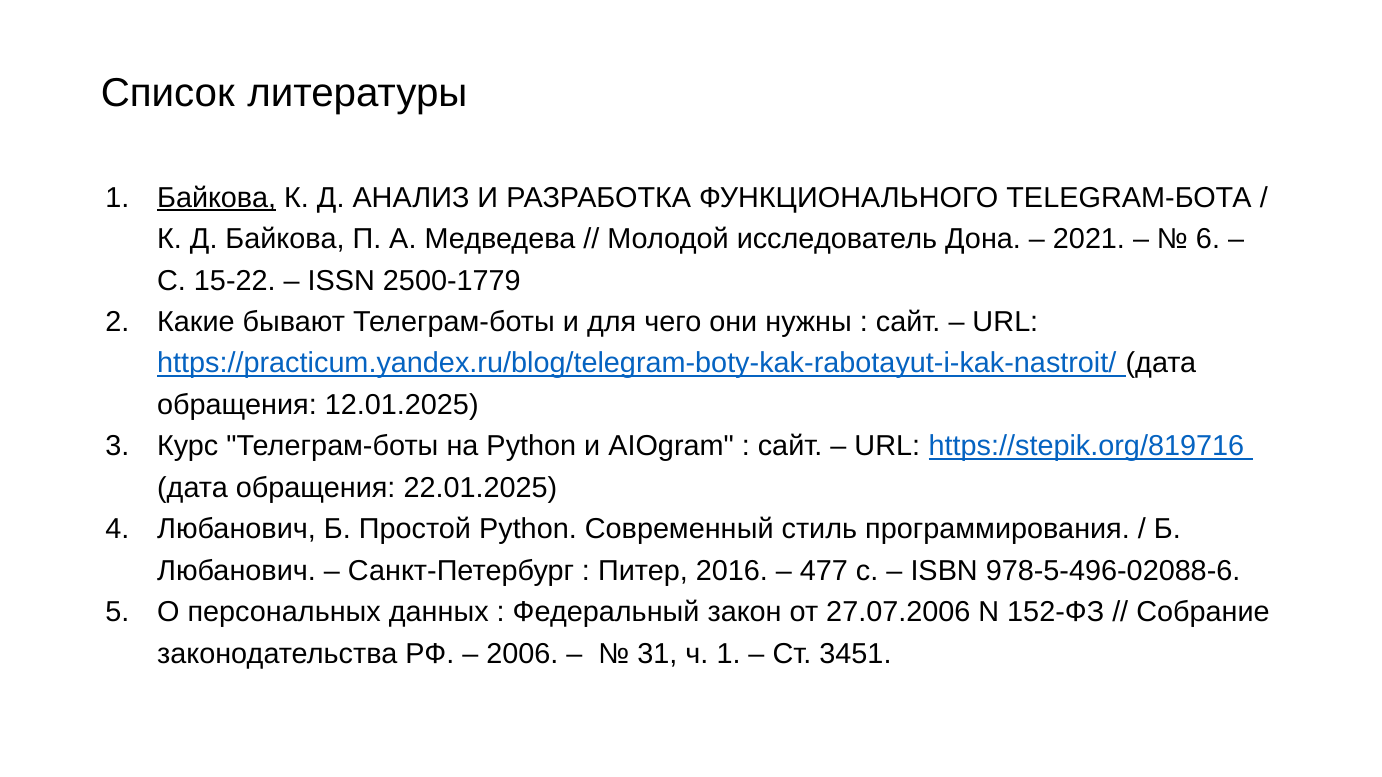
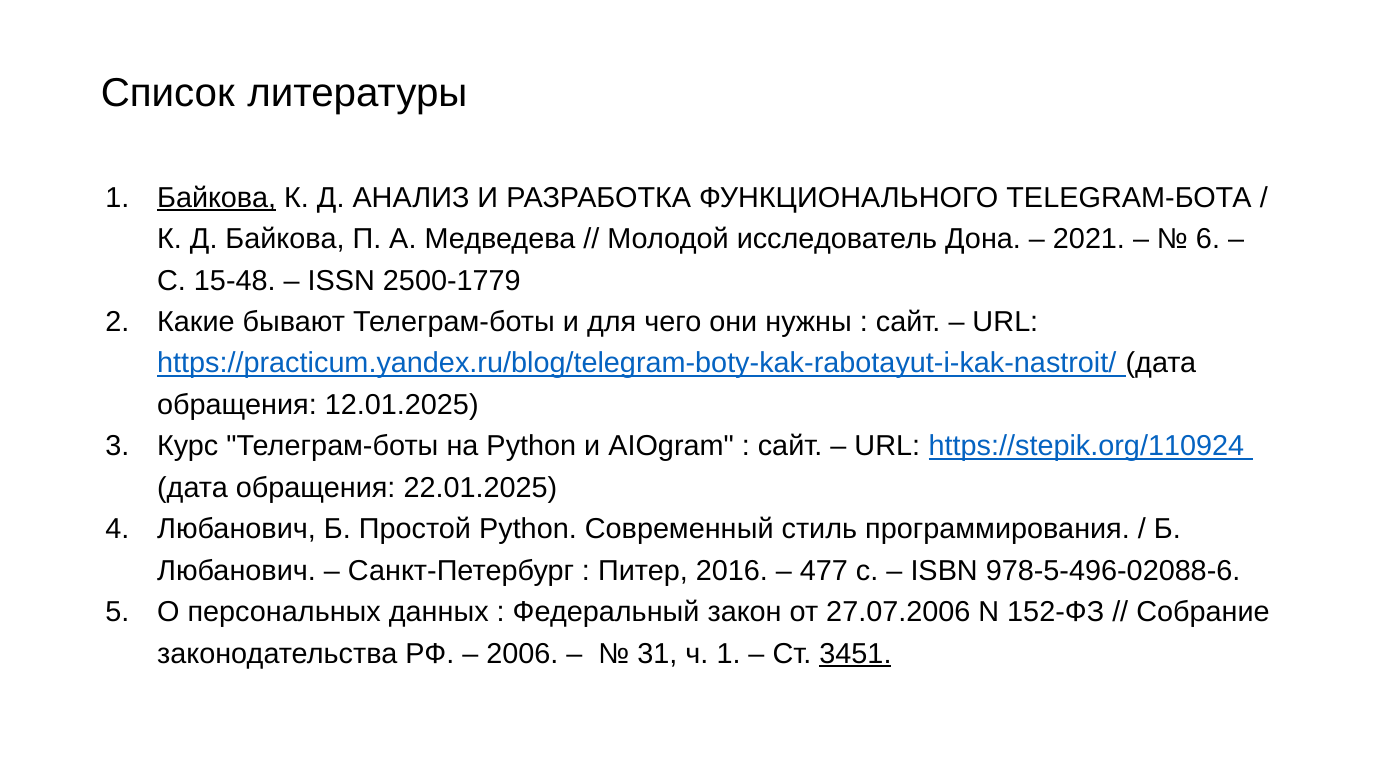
15-22: 15-22 -> 15-48
https://stepik.org/819716: https://stepik.org/819716 -> https://stepik.org/110924
3451 underline: none -> present
